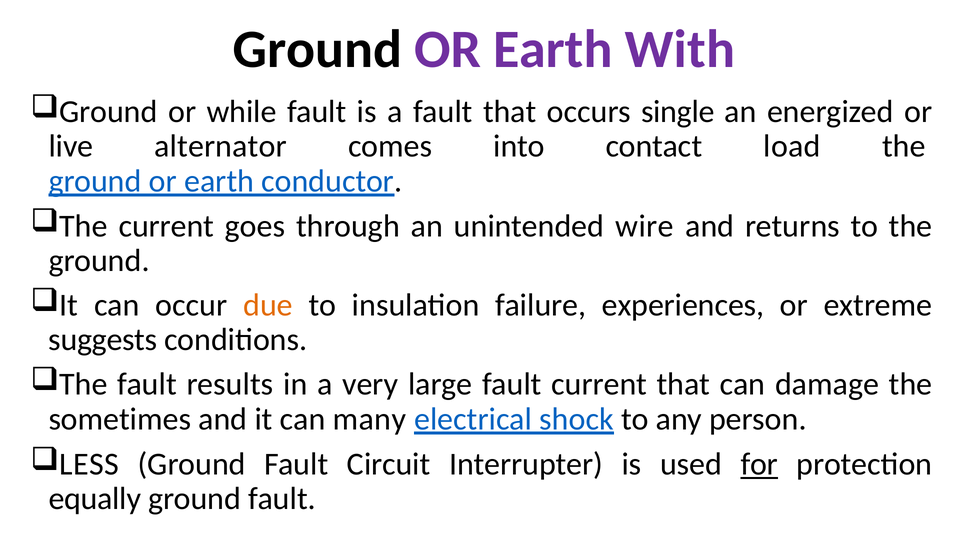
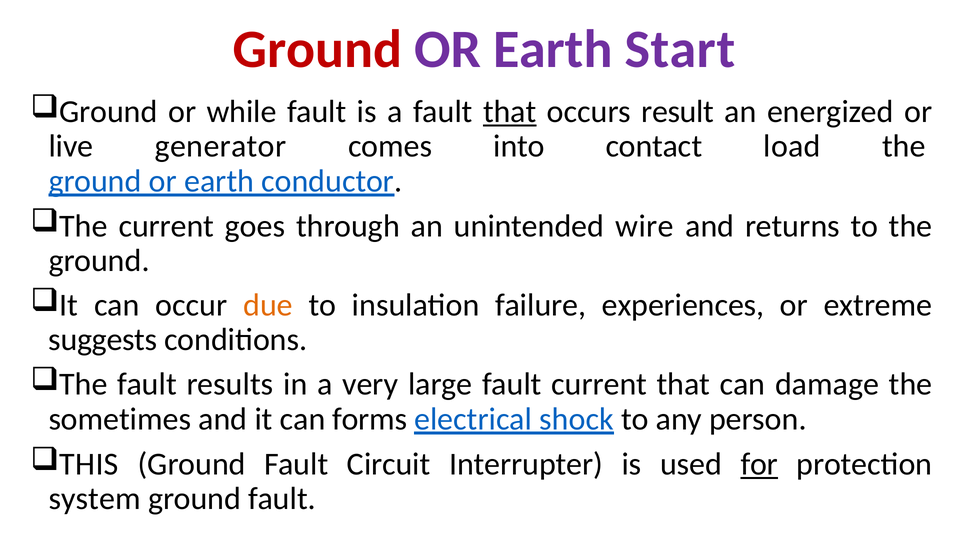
Ground at (318, 49) colour: black -> red
With: With -> Start
that at (510, 112) underline: none -> present
single: single -> result
alternator: alternator -> generator
many: many -> forms
LESS: LESS -> THIS
equally: equally -> system
